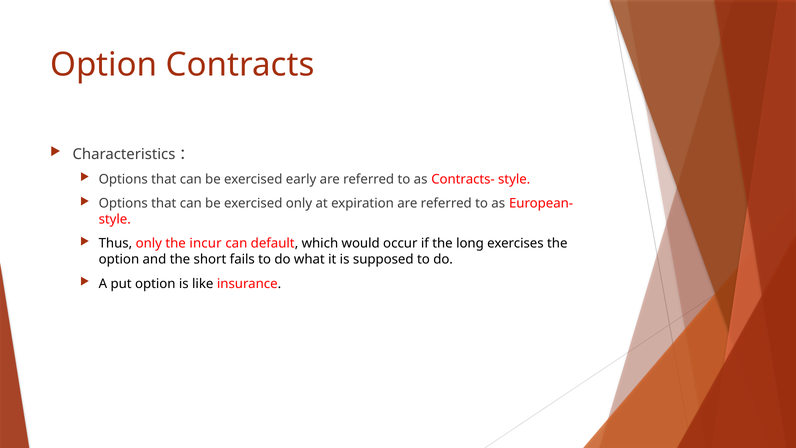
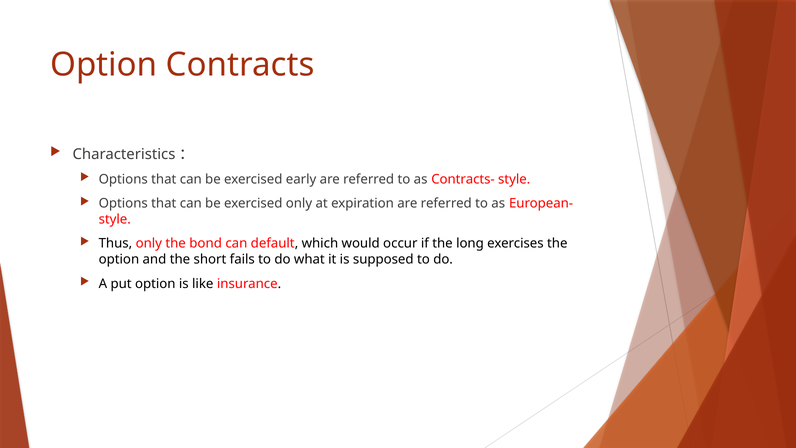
incur: incur -> bond
